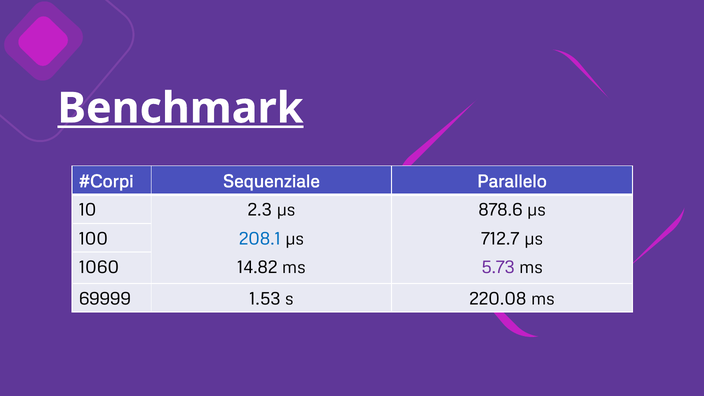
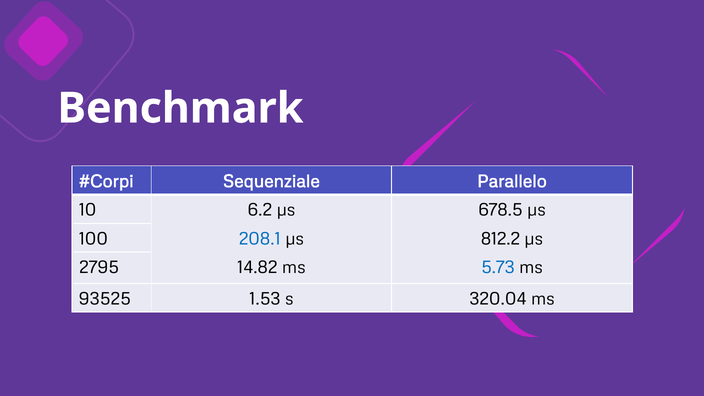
Benchmark underline: present -> none
2.3: 2.3 -> 6.2
878.6: 878.6 -> 678.5
712.7: 712.7 -> 812.2
1060: 1060 -> 2795
5.73 colour: purple -> blue
69999: 69999 -> 93525
220.08: 220.08 -> 320.04
